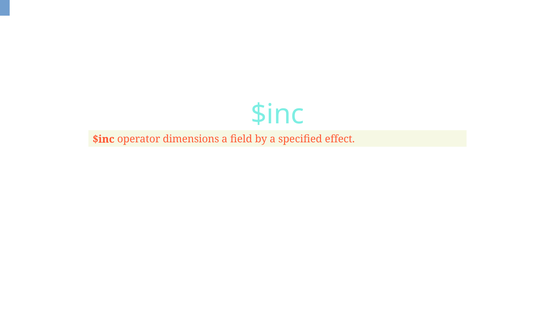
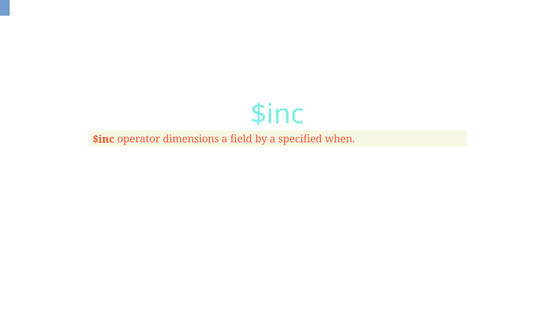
effect: effect -> when
